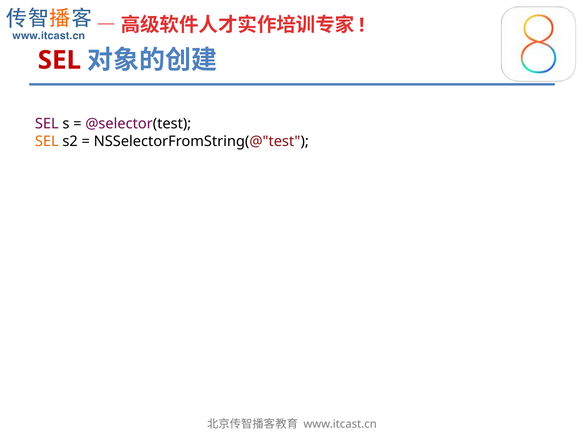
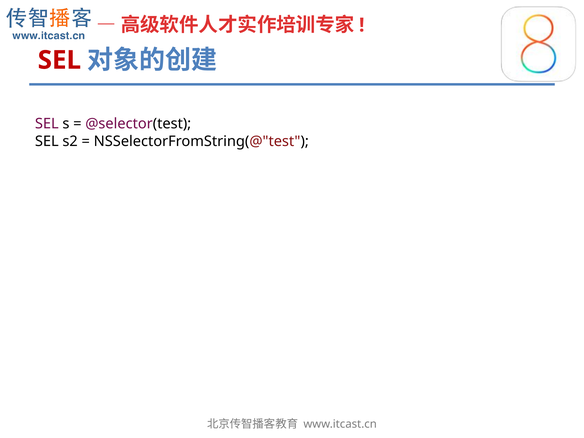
SEL at (47, 141) colour: orange -> black
